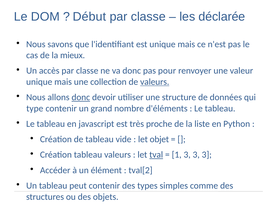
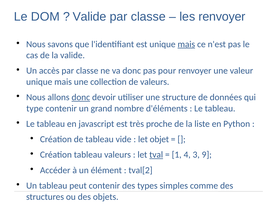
Début at (89, 17): Début -> Valide
les déclarée: déclarée -> renvoyer
mais at (186, 44) underline: none -> present
la mieux: mieux -> valide
valeurs at (155, 82) underline: present -> none
1 3: 3 -> 4
3 at (207, 155): 3 -> 9
